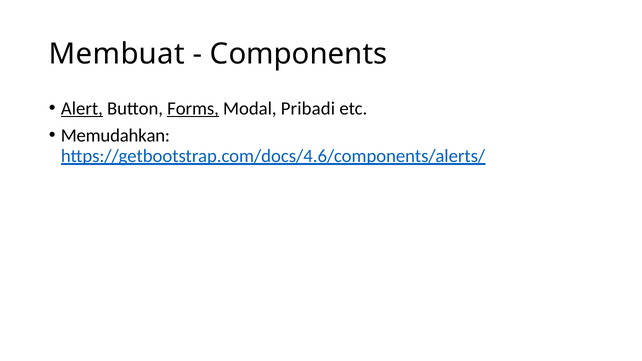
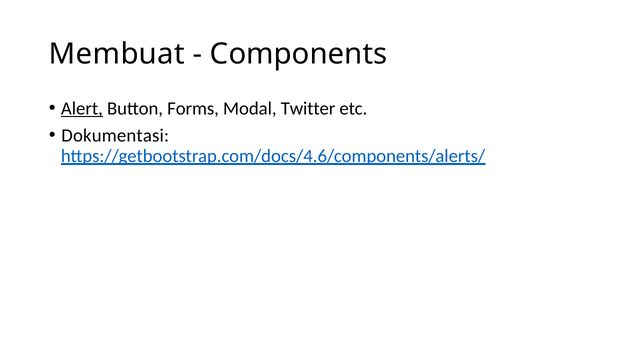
Forms underline: present -> none
Pribadi: Pribadi -> Twitter
Memudahkan: Memudahkan -> Dokumentasi
